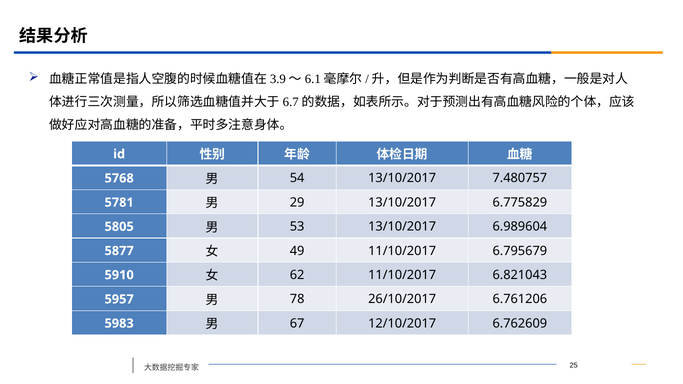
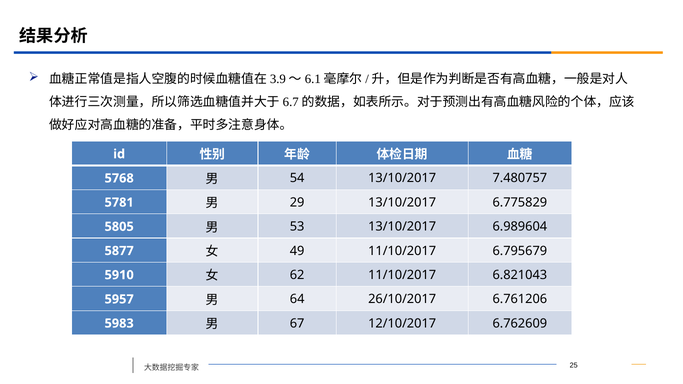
78: 78 -> 64
